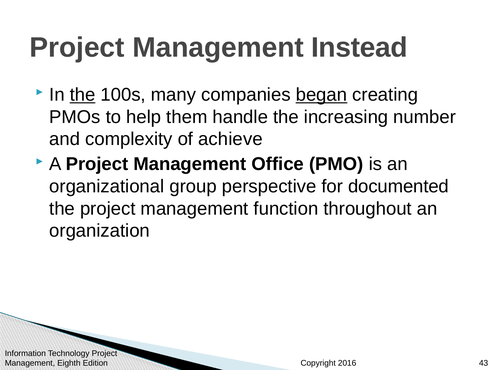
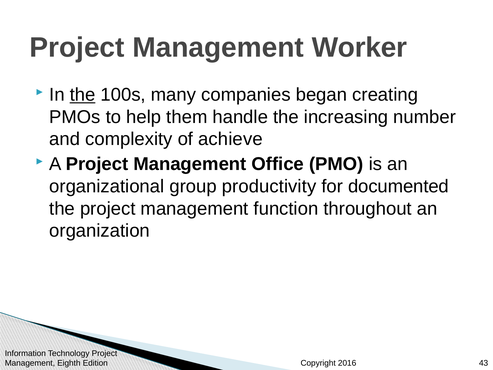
Instead: Instead -> Worker
began underline: present -> none
perspective: perspective -> productivity
